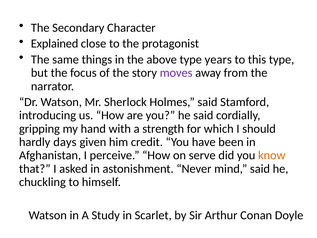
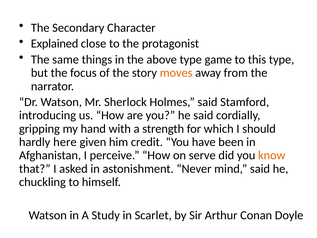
years: years -> game
moves colour: purple -> orange
days: days -> here
